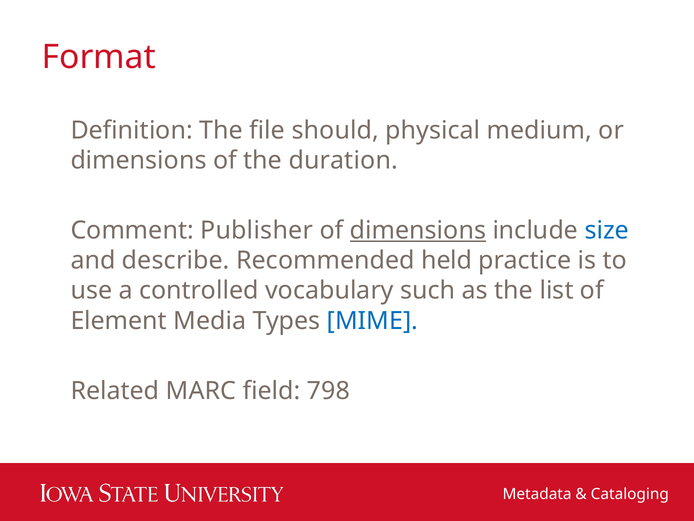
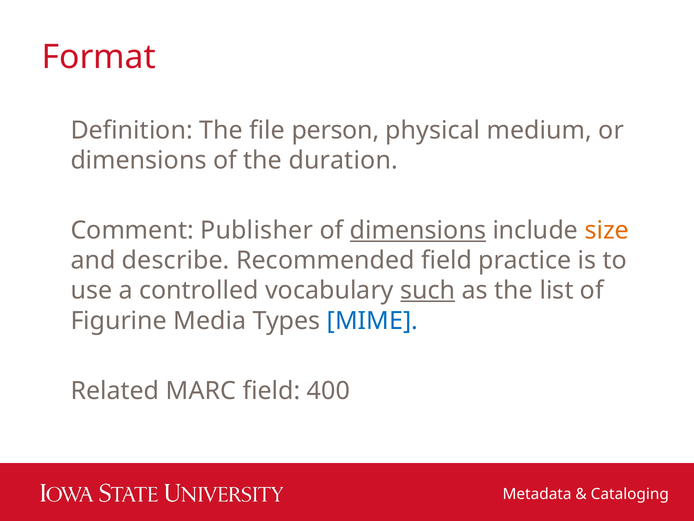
should: should -> person
size colour: blue -> orange
Recommended held: held -> field
such underline: none -> present
Element: Element -> Figurine
798: 798 -> 400
